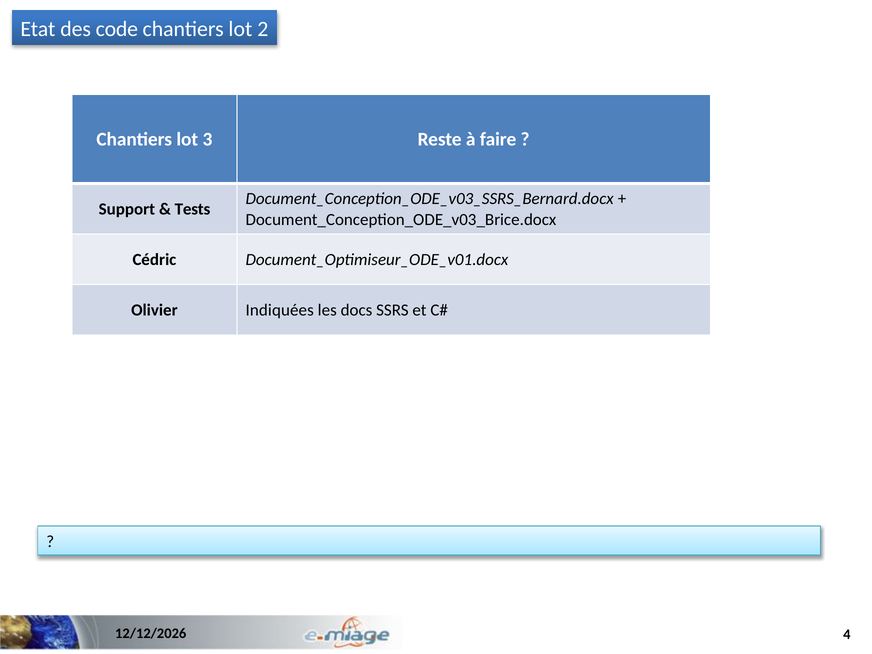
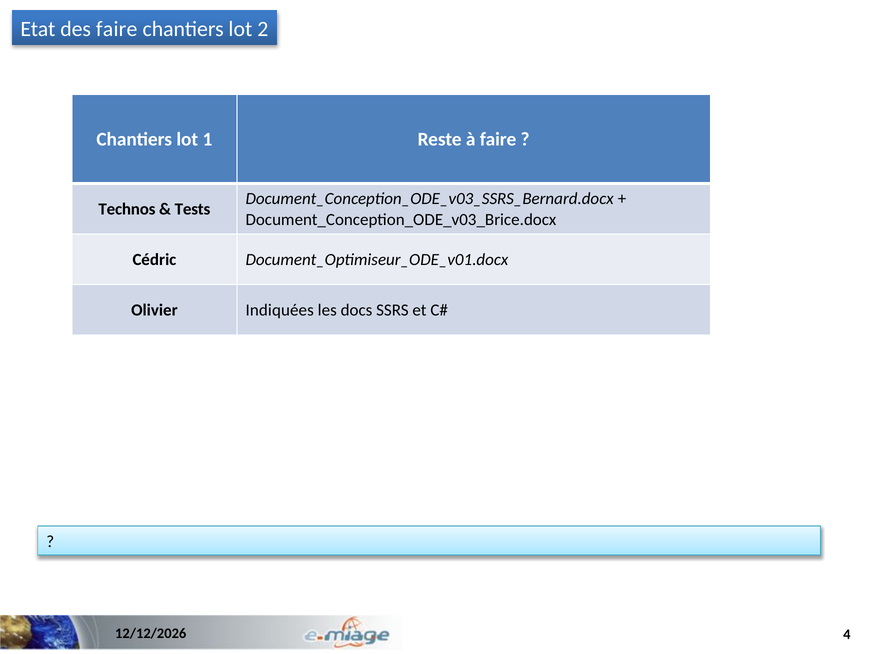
des code: code -> faire
3: 3 -> 1
Support: Support -> Technos
